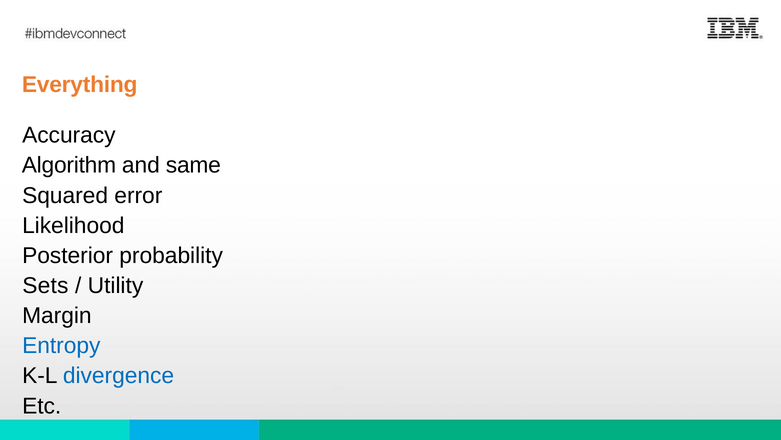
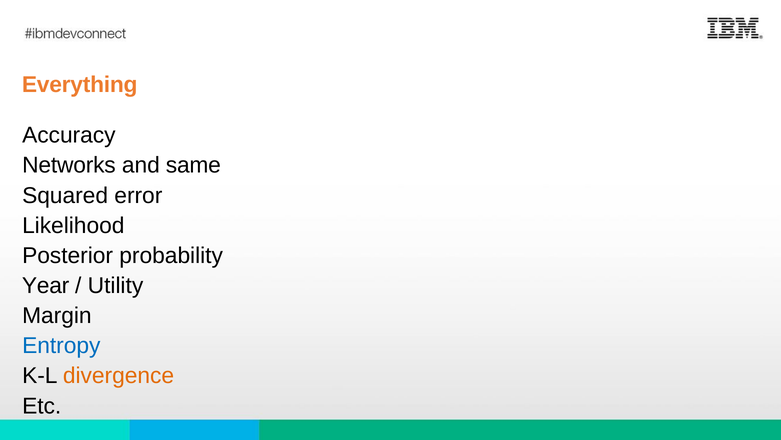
Algorithm: Algorithm -> Networks
Sets: Sets -> Year
divergence colour: blue -> orange
